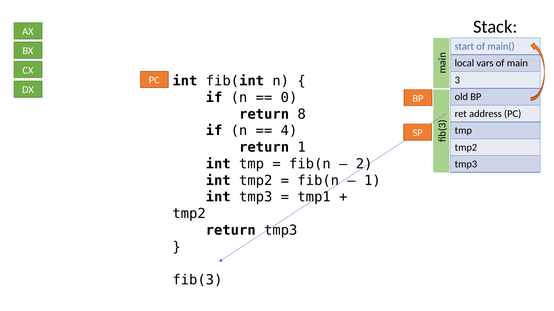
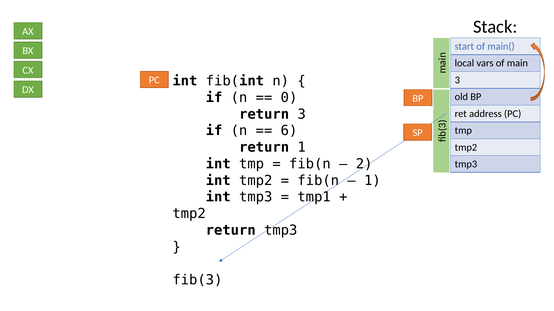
return 8: 8 -> 3
4: 4 -> 6
